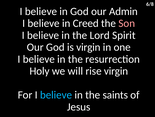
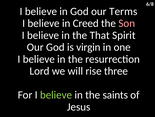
Admin: Admin -> Terms
Lord: Lord -> That
Holy: Holy -> Lord
rise virgin: virgin -> three
believe at (56, 94) colour: light blue -> light green
